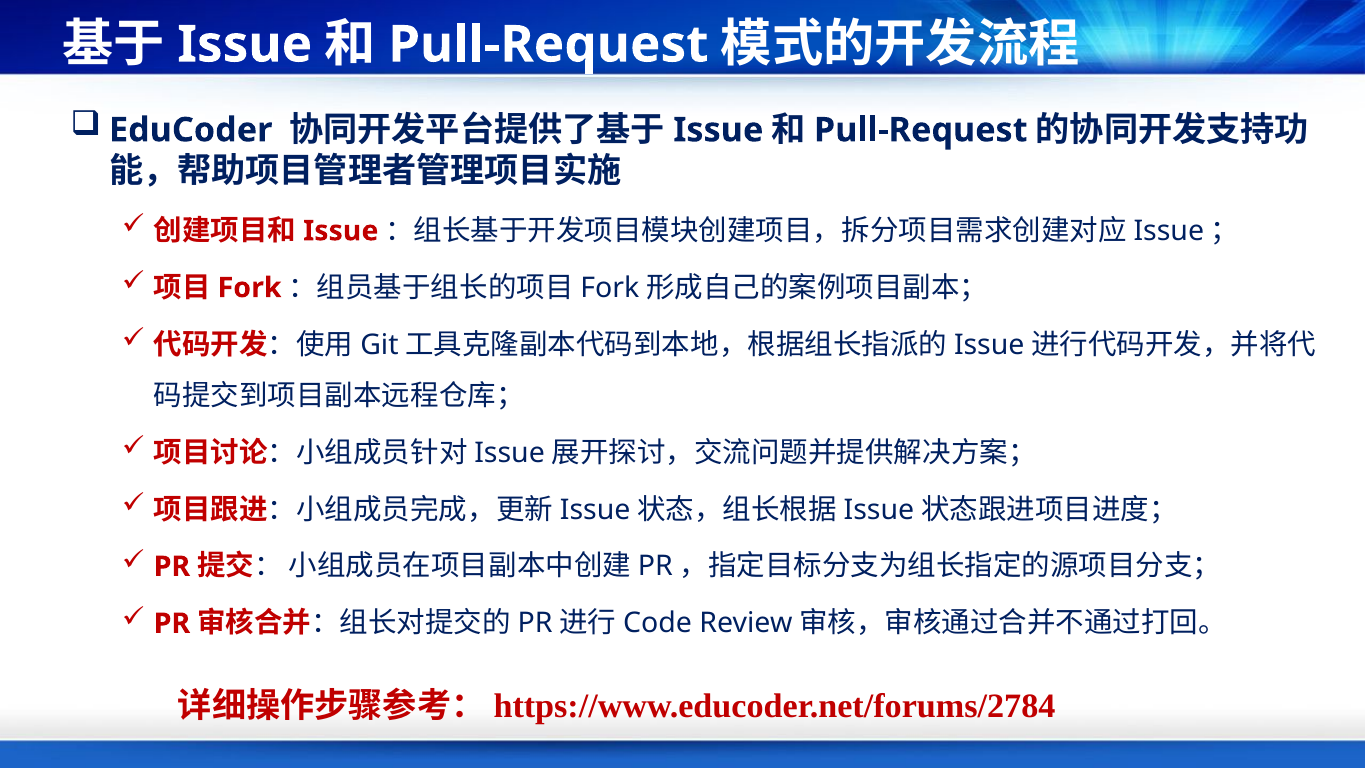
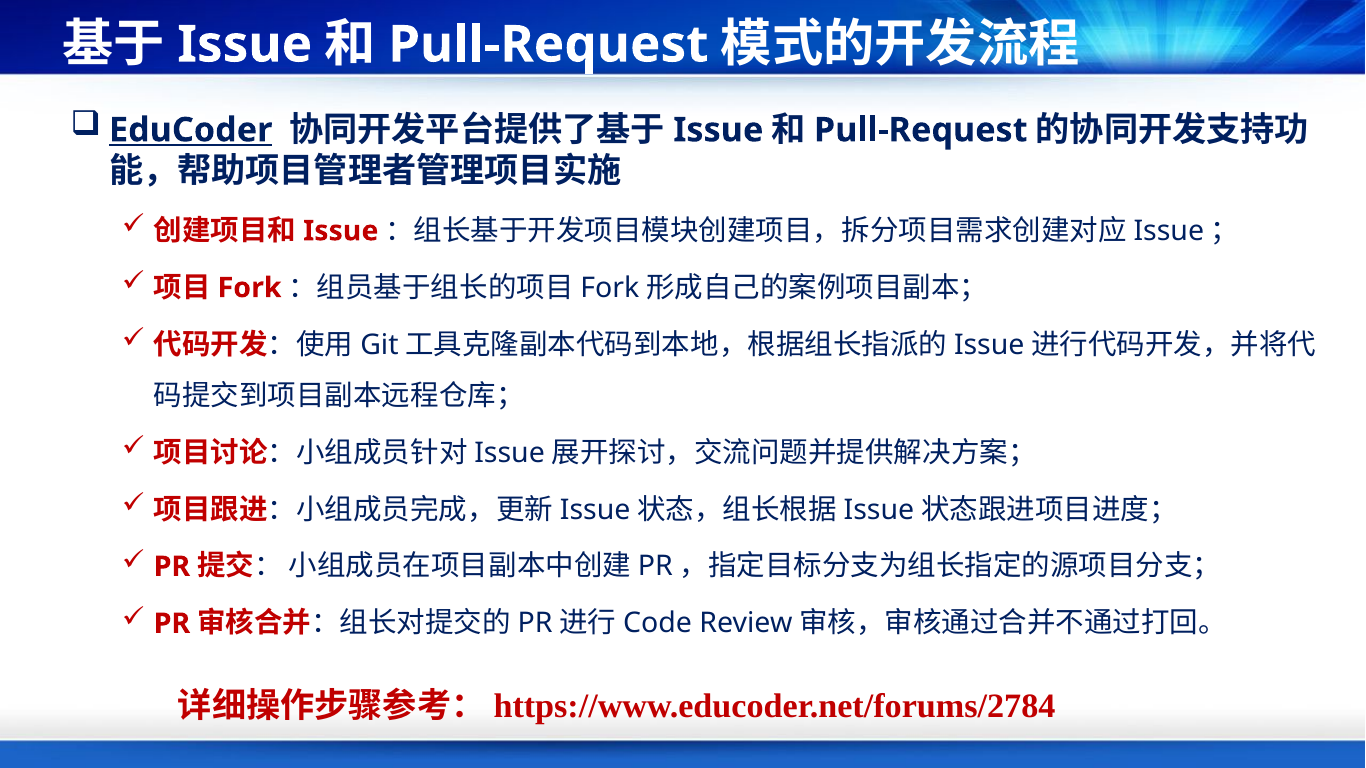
EduCoder underline: none -> present
